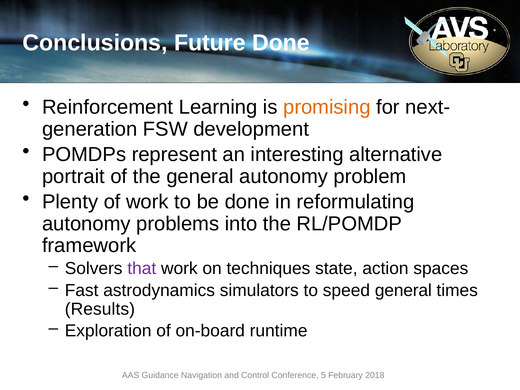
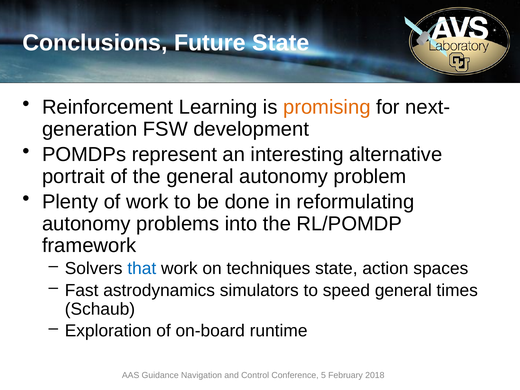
Future Done: Done -> State
that colour: purple -> blue
Results: Results -> Schaub
